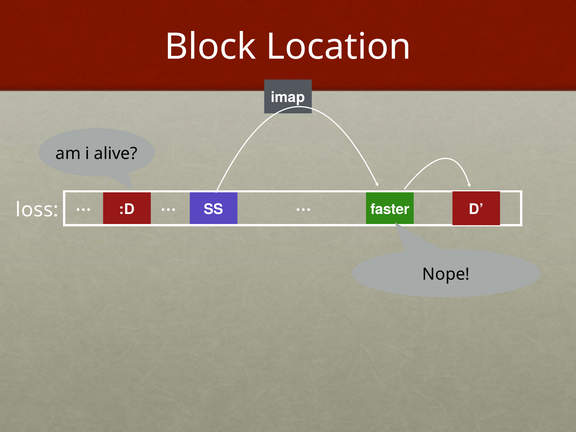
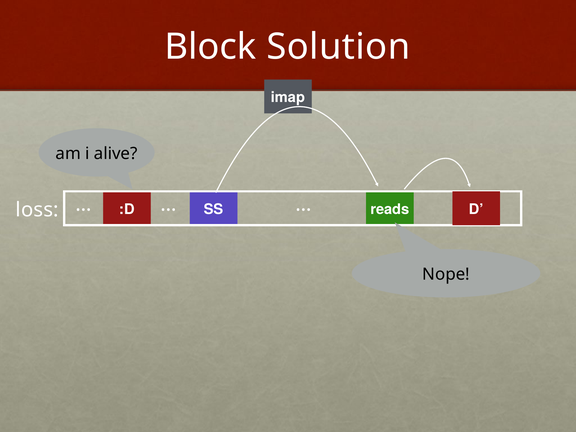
Location: Location -> Solution
faster: faster -> reads
